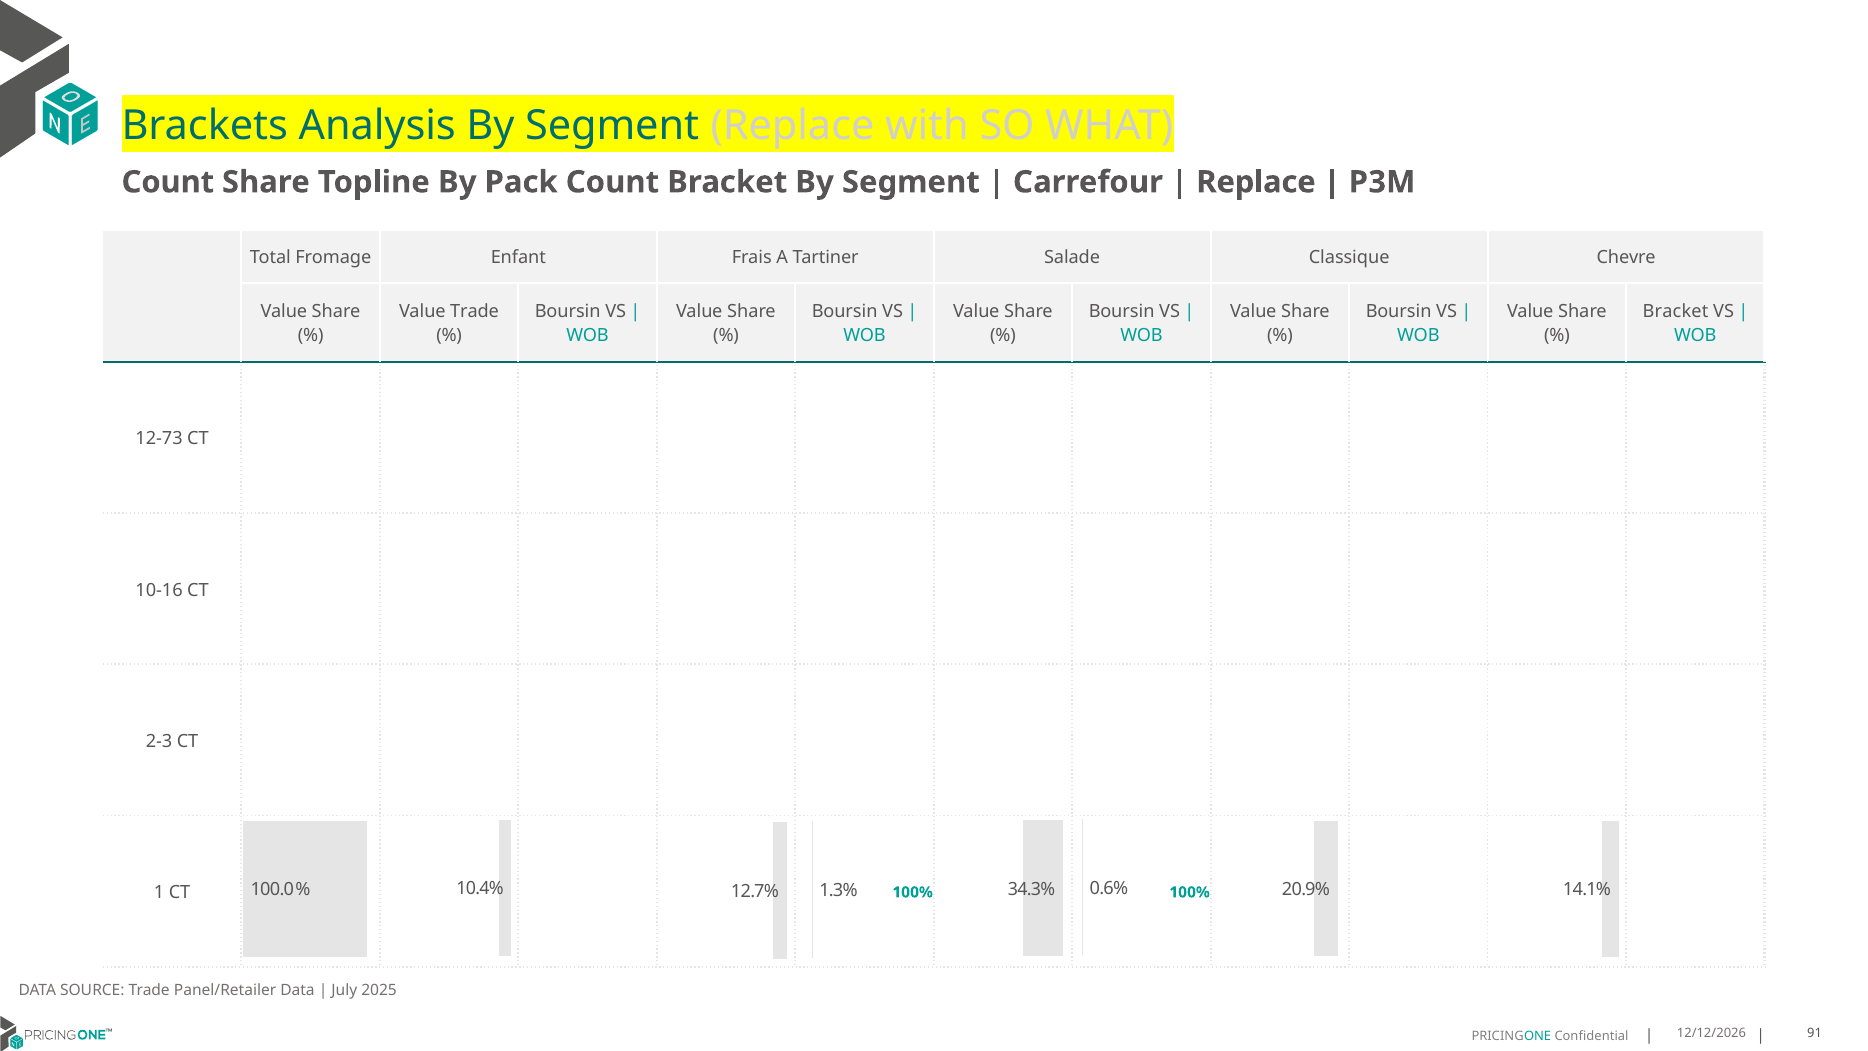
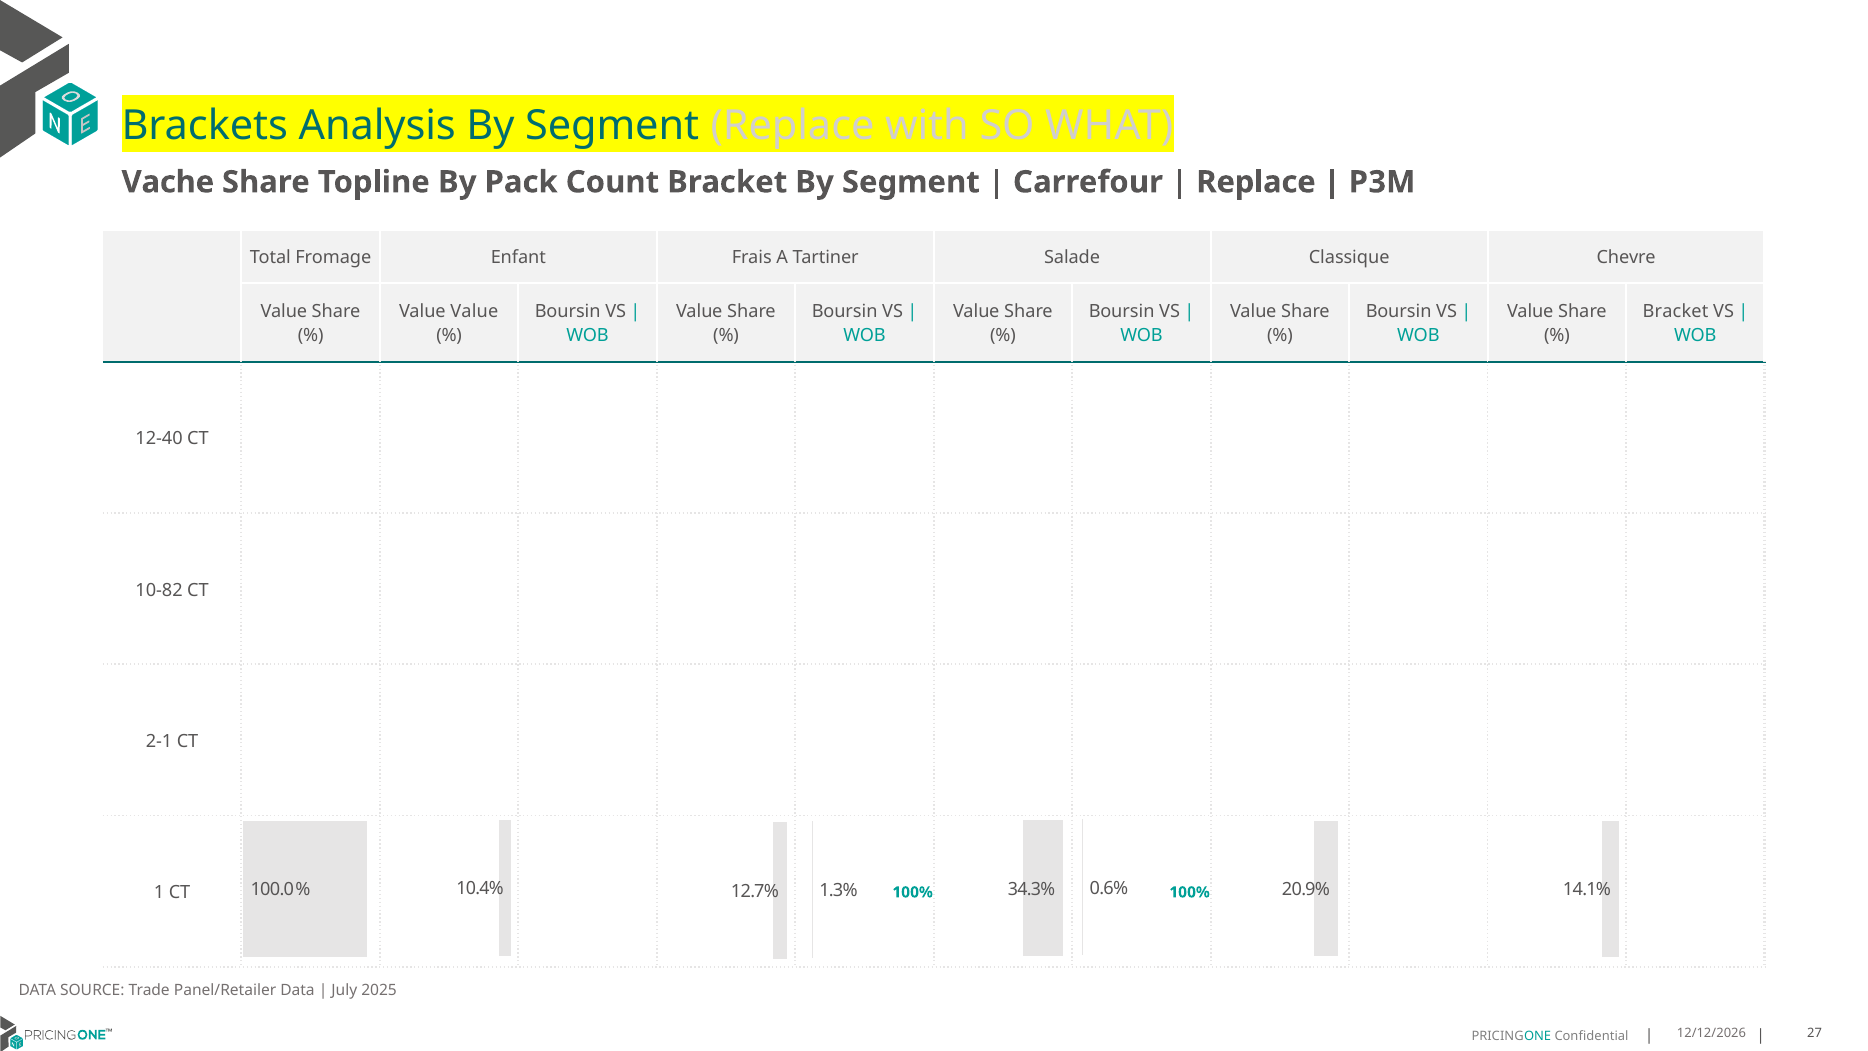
Count at (168, 182): Count -> Vache
Value Trade: Trade -> Value
12-73: 12-73 -> 12-40
10-16: 10-16 -> 10-82
2-3: 2-3 -> 2-1
91: 91 -> 27
